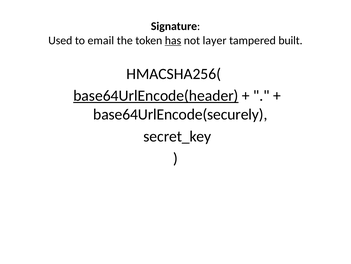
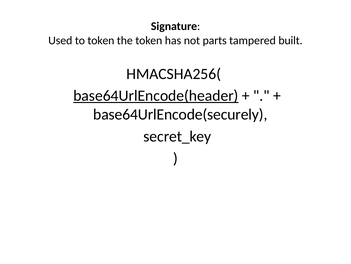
to email: email -> token
has underline: present -> none
layer: layer -> parts
